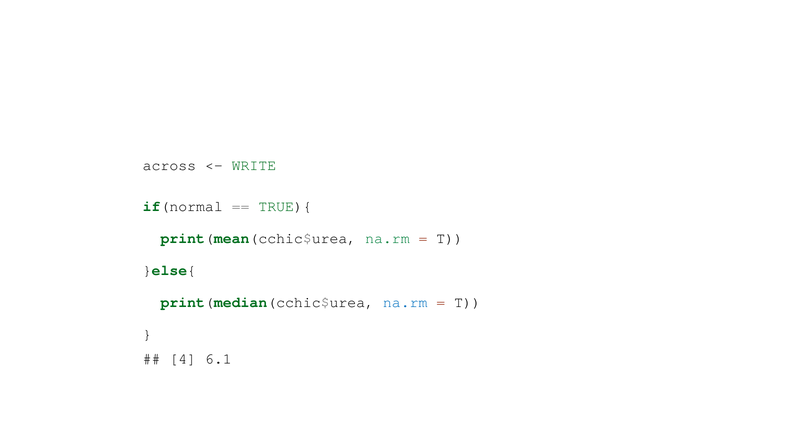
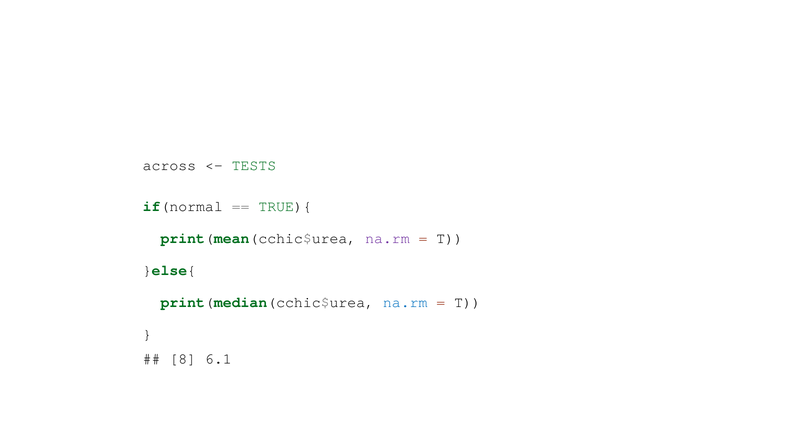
WRITE: WRITE -> TESTS
na.rm at (387, 238) colour: green -> purple
4: 4 -> 8
